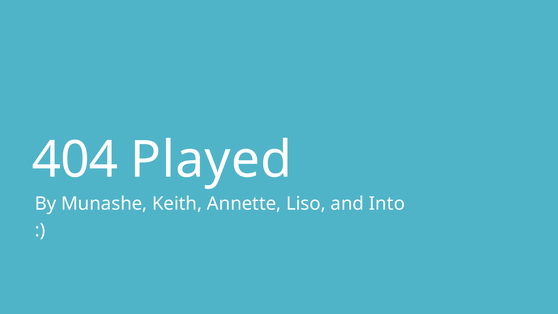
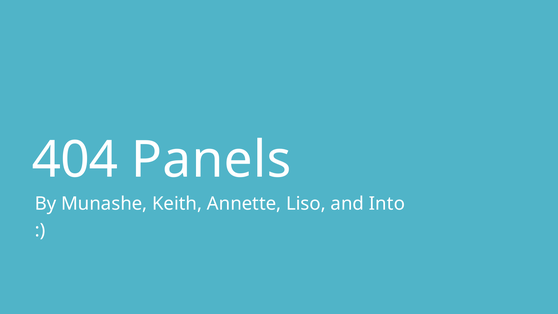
Played: Played -> Panels
